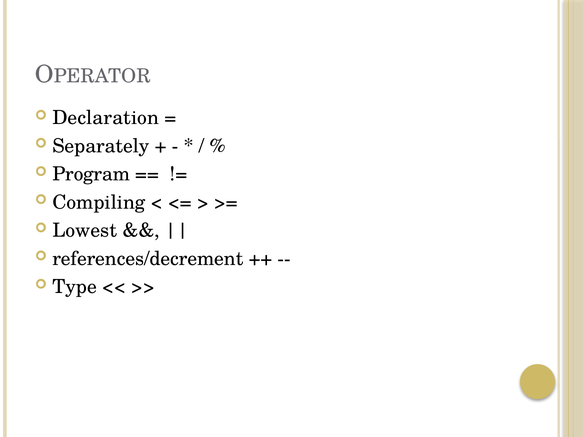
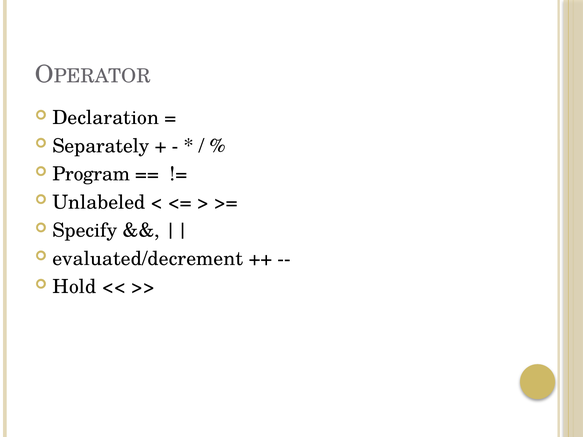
Compiling: Compiling -> Unlabeled
Lowest: Lowest -> Specify
references/decrement: references/decrement -> evaluated/decrement
Type: Type -> Hold
